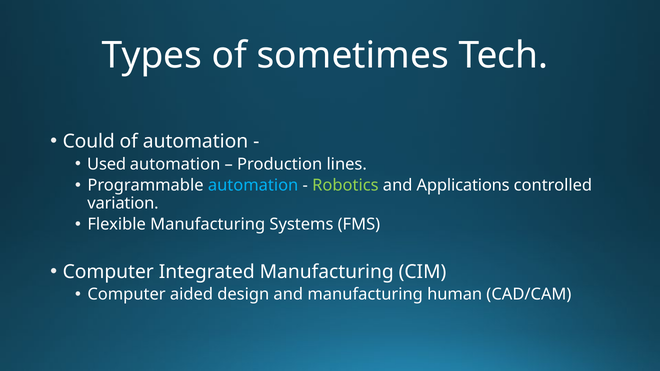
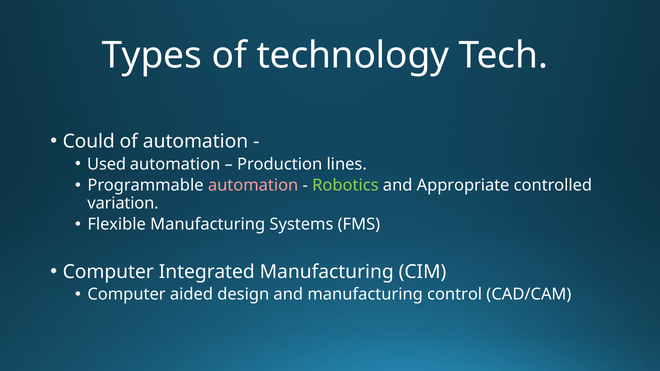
sometimes: sometimes -> technology
automation at (253, 185) colour: light blue -> pink
Applications: Applications -> Appropriate
human: human -> control
